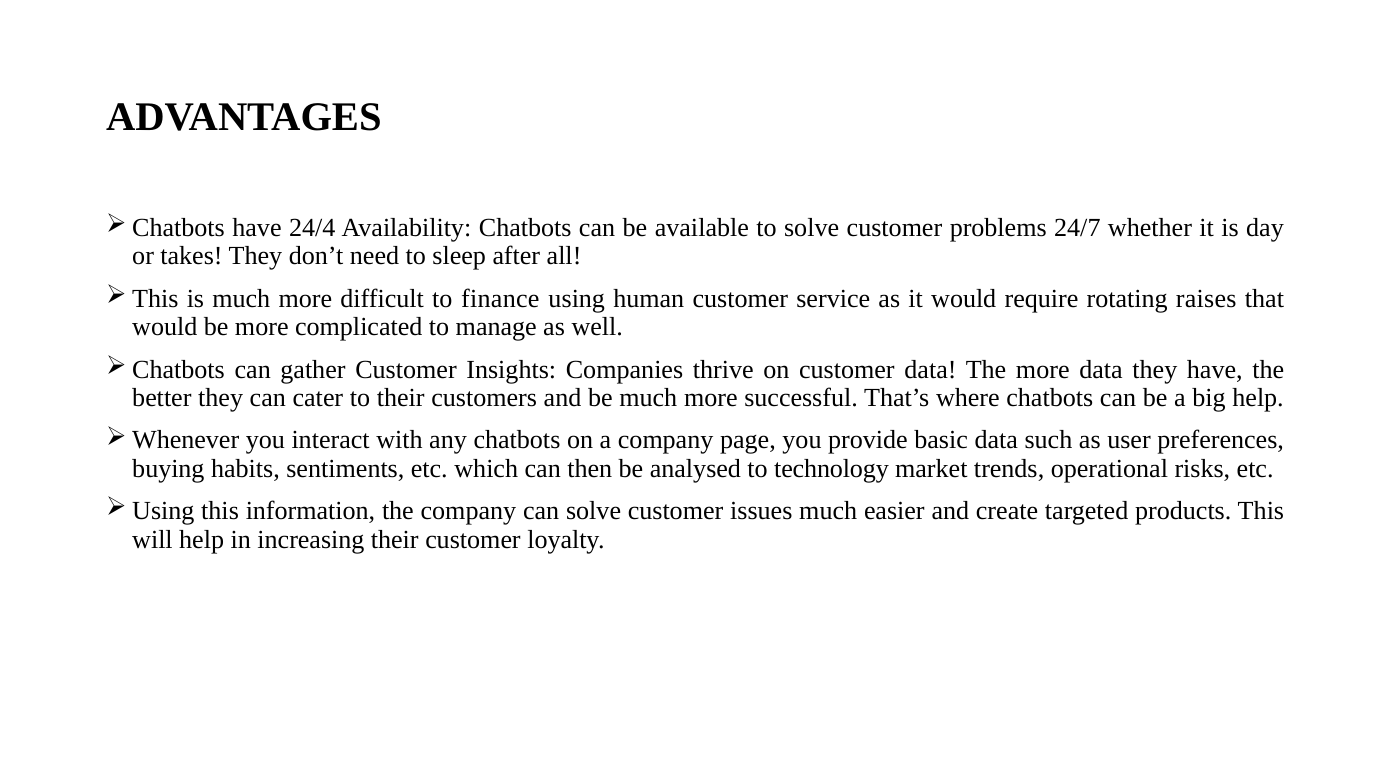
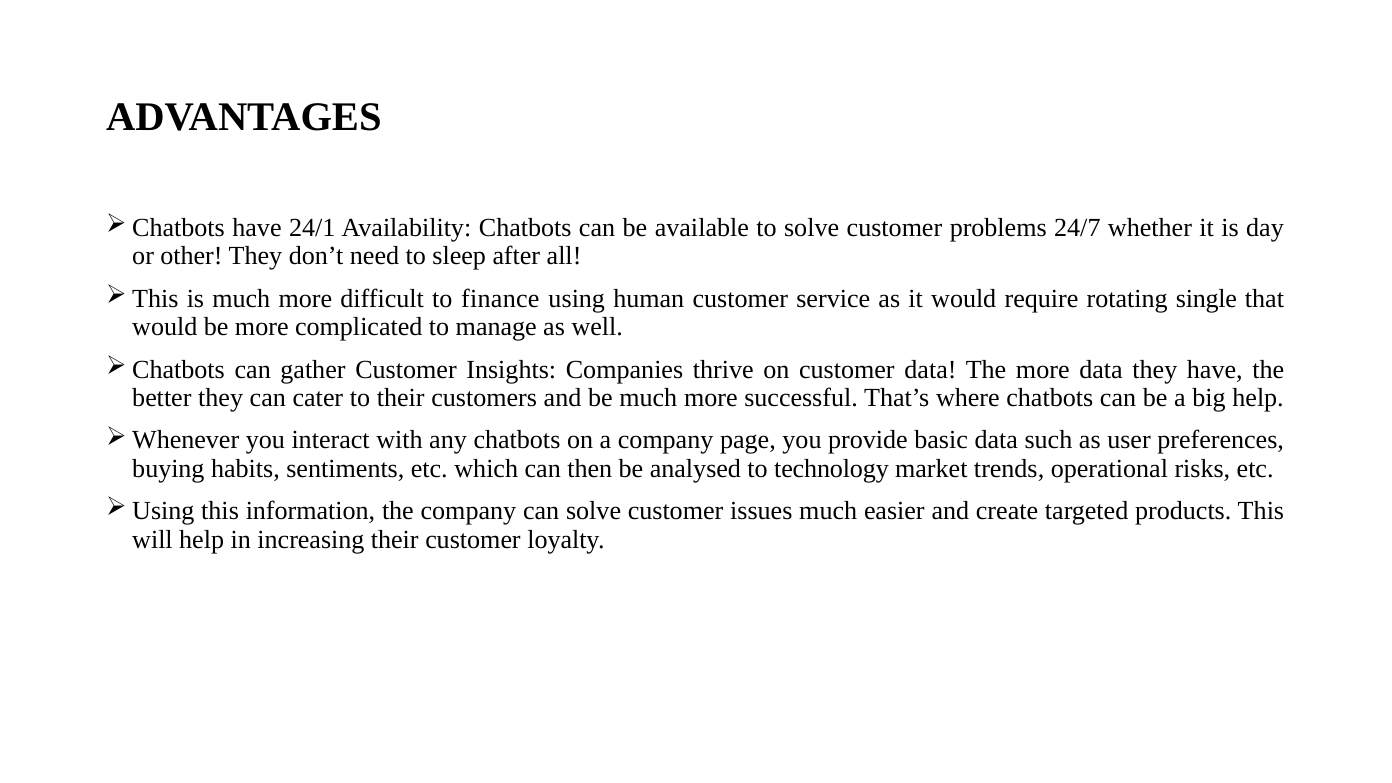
24/4: 24/4 -> 24/1
takes: takes -> other
raises: raises -> single
